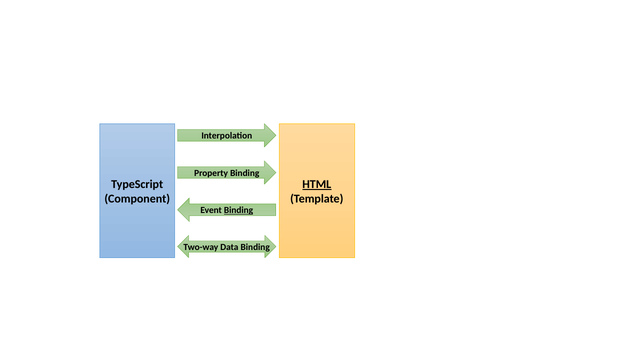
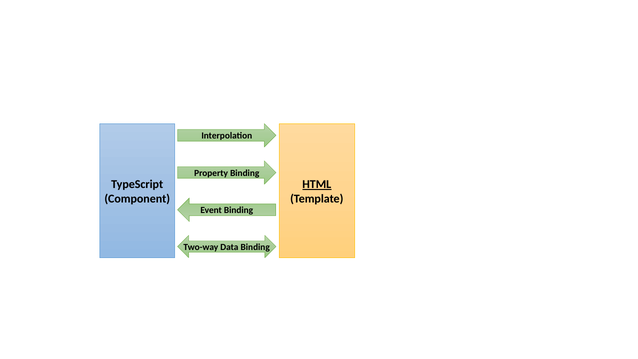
Binding at (239, 210) underline: present -> none
